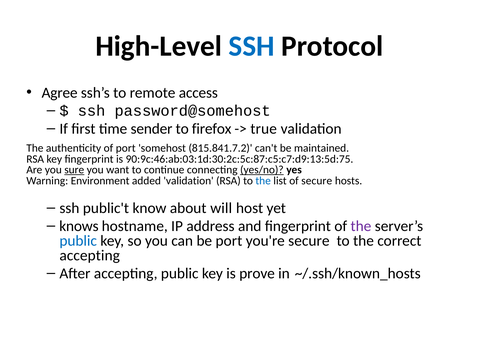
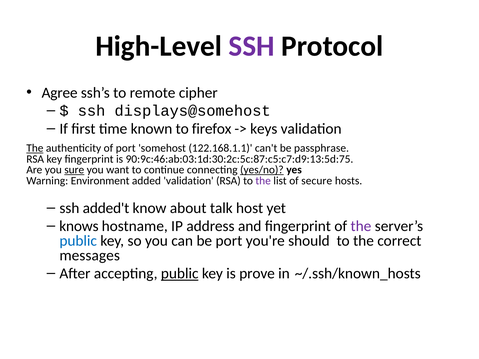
SSH at (252, 46) colour: blue -> purple
access: access -> cipher
password@somehost: password@somehost -> displays@somehost
sender: sender -> known
true: true -> keys
The at (35, 148) underline: none -> present
815.841.7.2: 815.841.7.2 -> 122.168.1.1
maintained: maintained -> passphrase
the at (263, 181) colour: blue -> purple
public't: public't -> added't
will: will -> talk
you're secure: secure -> should
accepting at (90, 256): accepting -> messages
public at (180, 274) underline: none -> present
